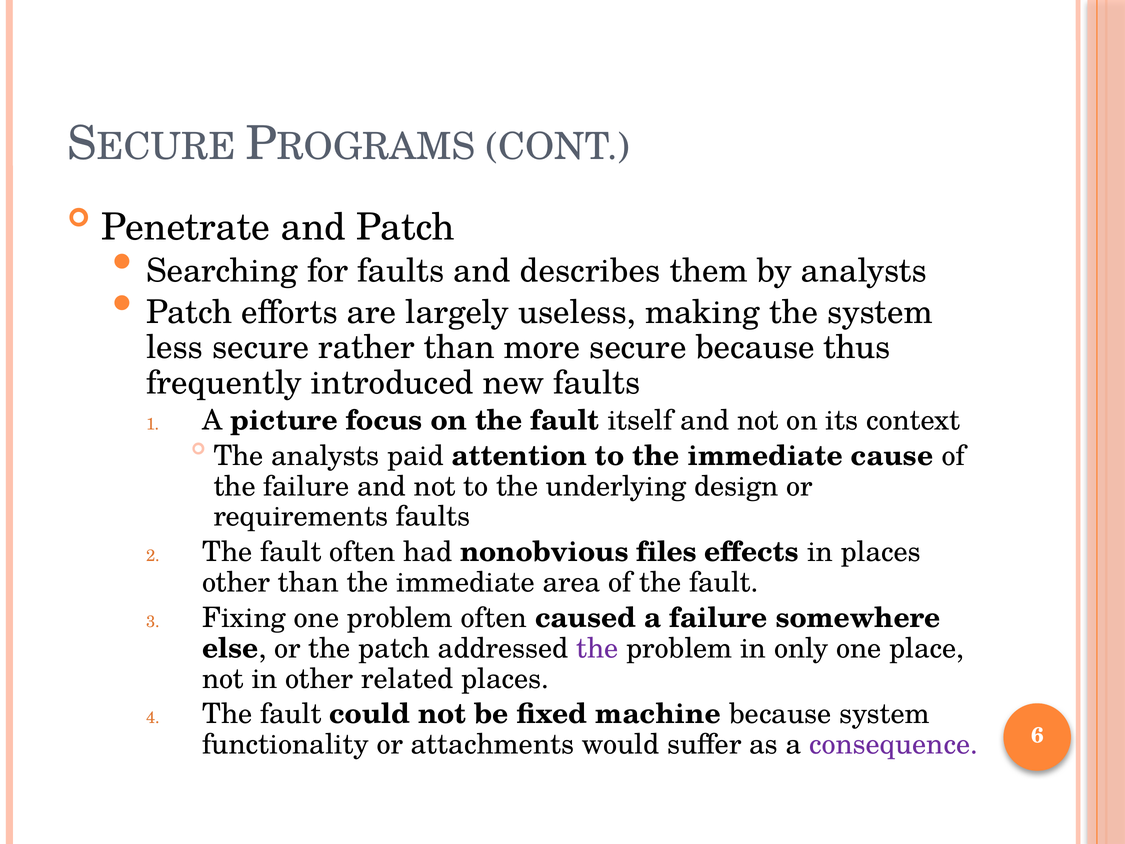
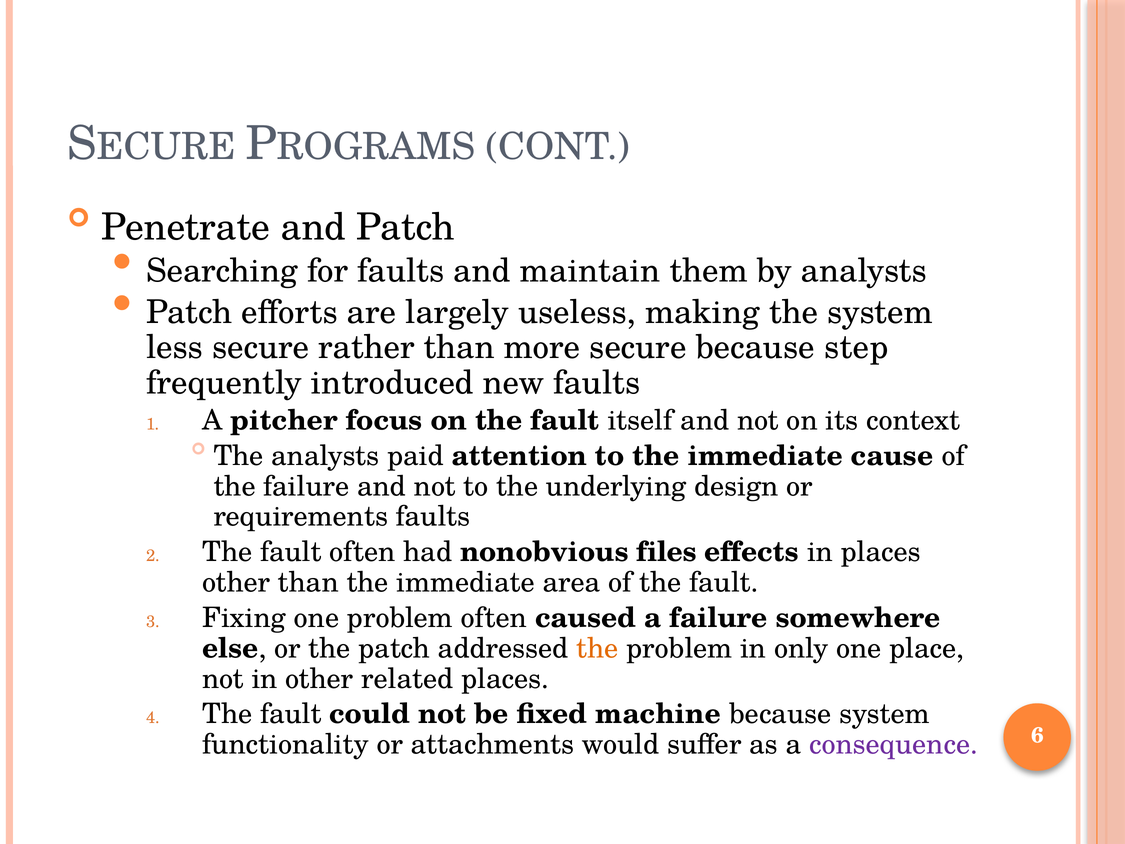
describes: describes -> maintain
thus: thus -> step
picture: picture -> pitcher
the at (597, 648) colour: purple -> orange
